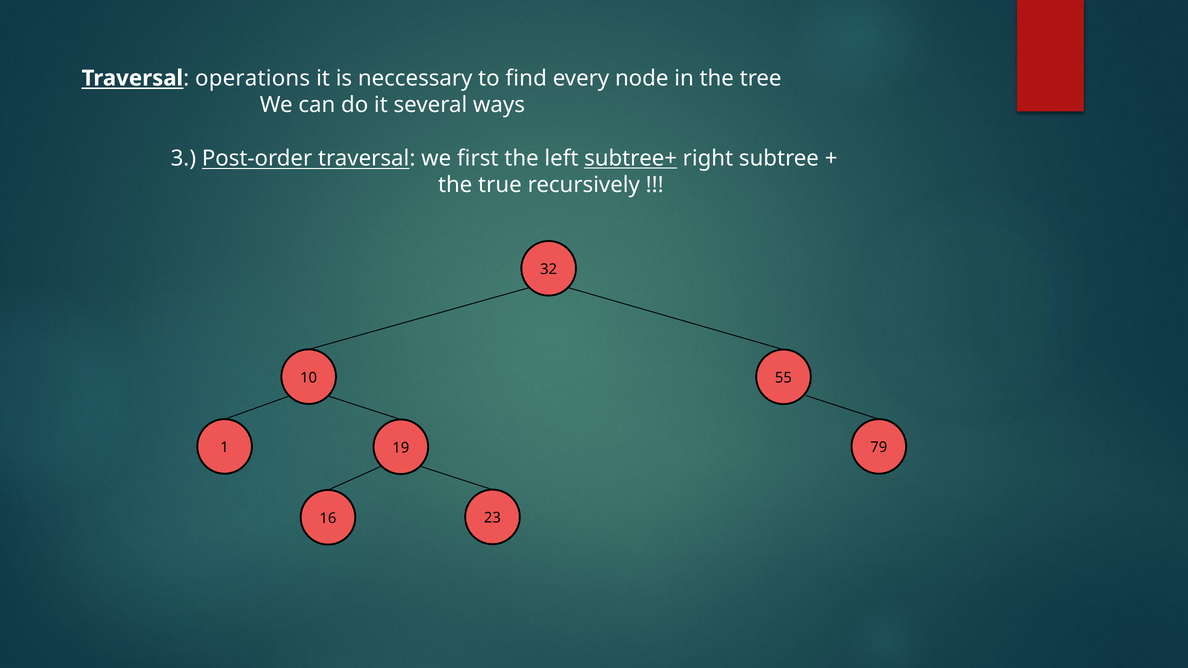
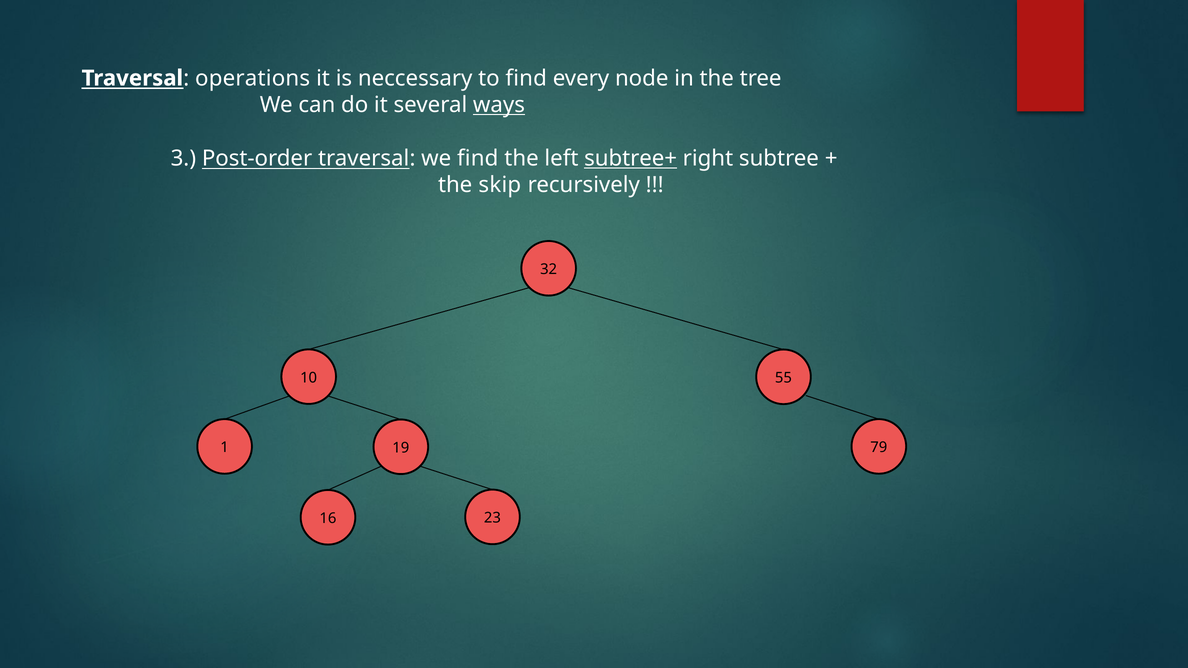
ways underline: none -> present
we first: first -> find
true: true -> skip
